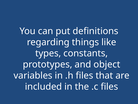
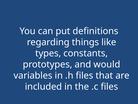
object: object -> would
